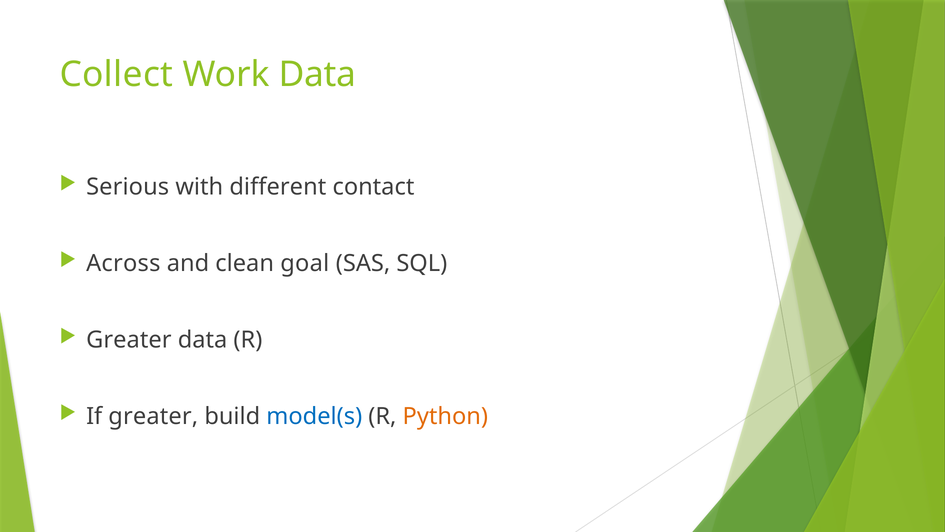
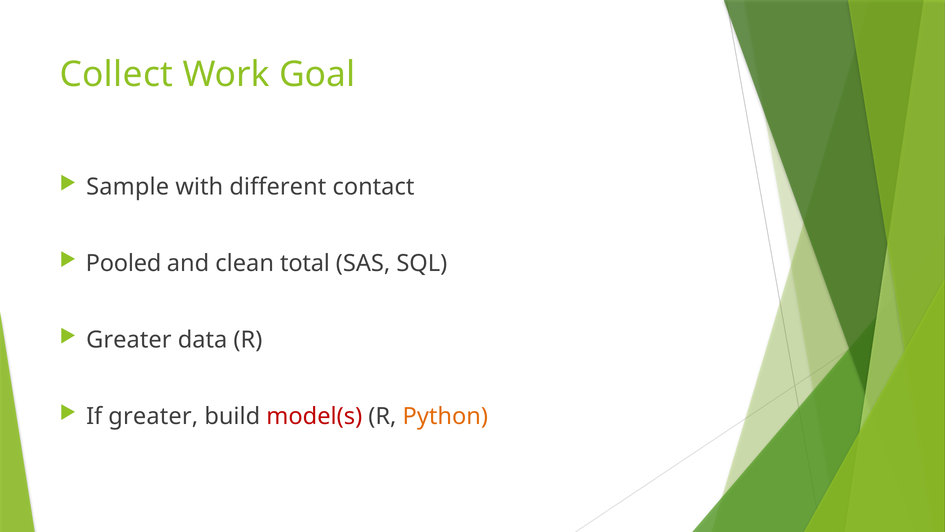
Work Data: Data -> Goal
Serious: Serious -> Sample
Across: Across -> Pooled
goal: goal -> total
model(s colour: blue -> red
